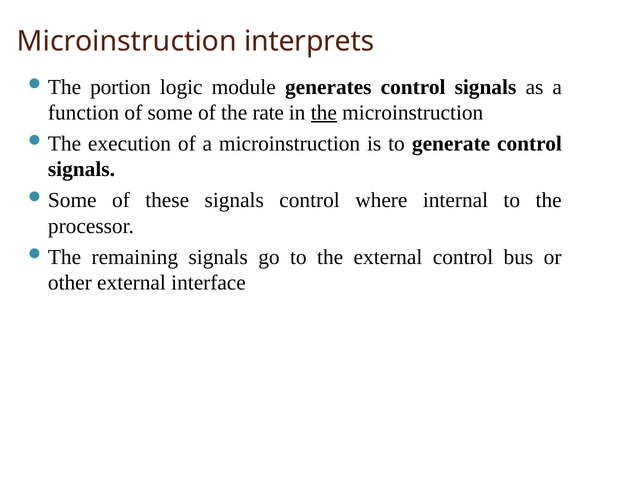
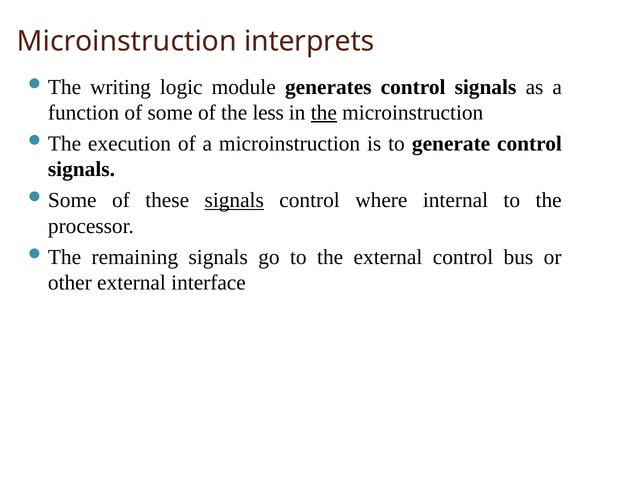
portion: portion -> writing
rate: rate -> less
signals at (234, 200) underline: none -> present
